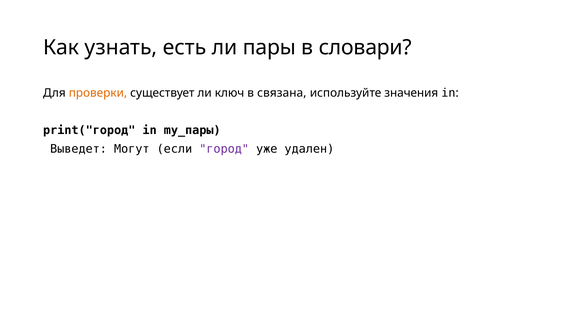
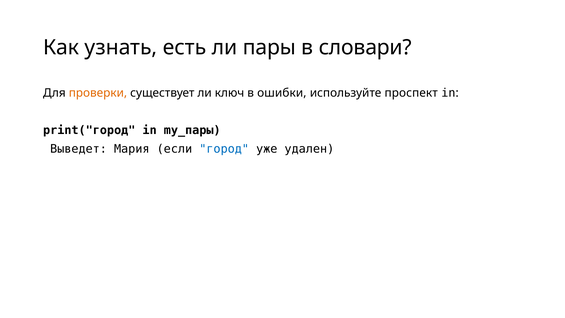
связана: связана -> ошибки
значения: значения -> проспект
Могут: Могут -> Мария
город colour: purple -> blue
